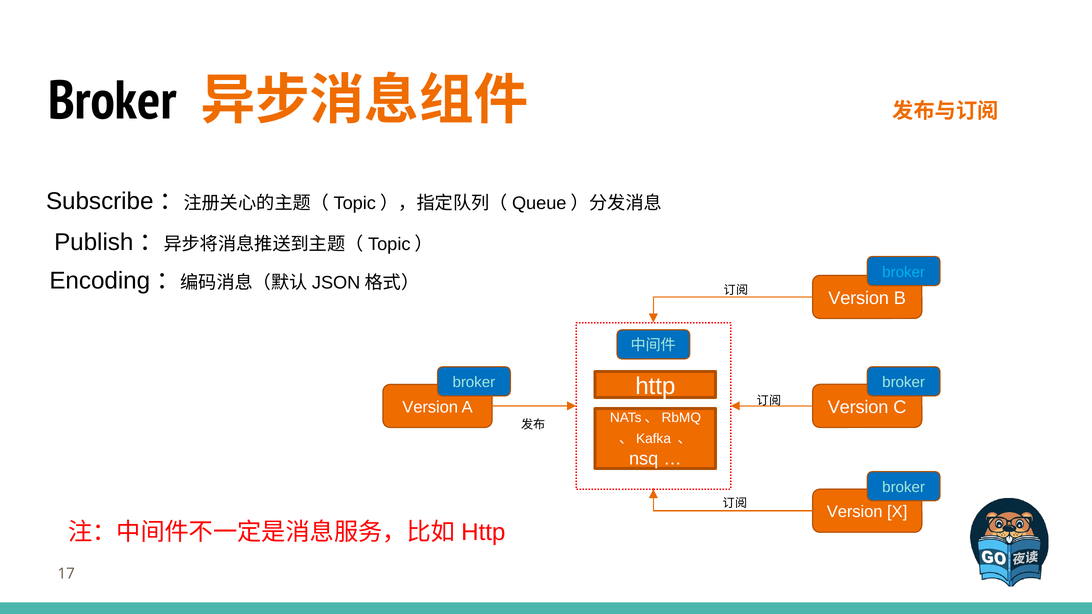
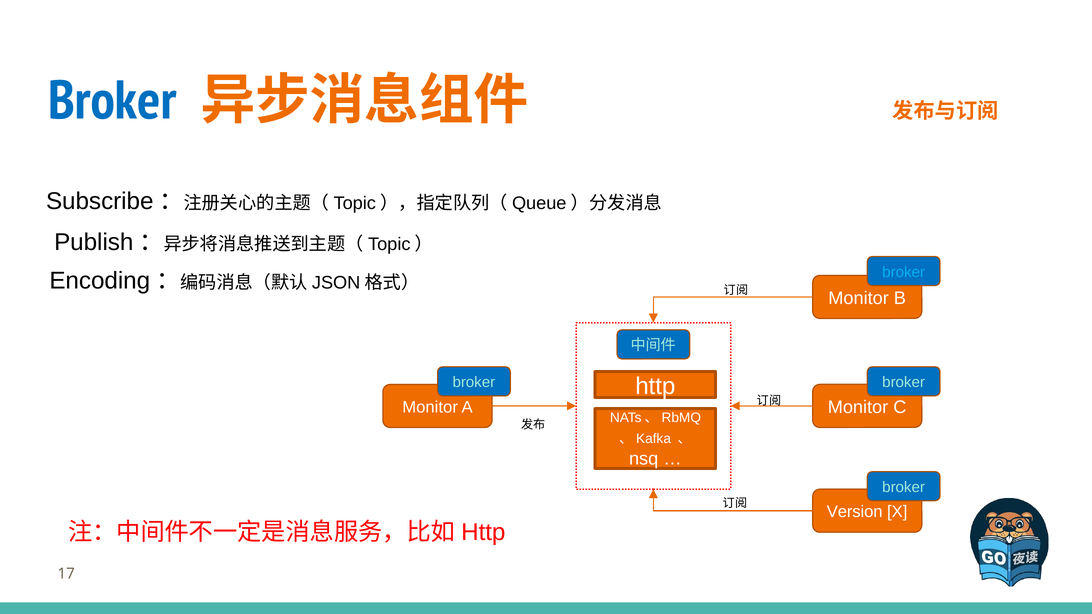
Broker at (112, 101) colour: black -> blue
Version at (859, 298): Version -> Monitor
Version at (858, 407): Version -> Monitor
Version at (430, 407): Version -> Monitor
